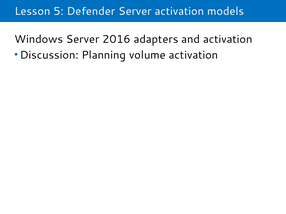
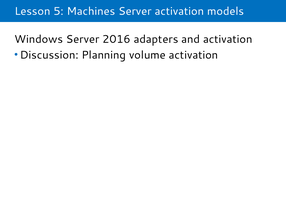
Defender: Defender -> Machines
